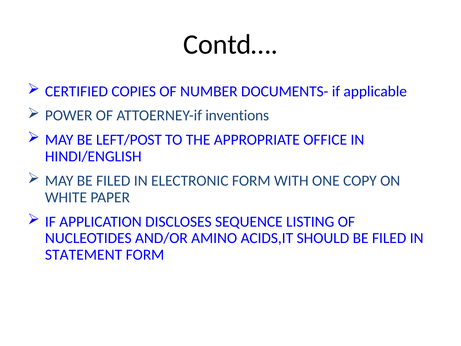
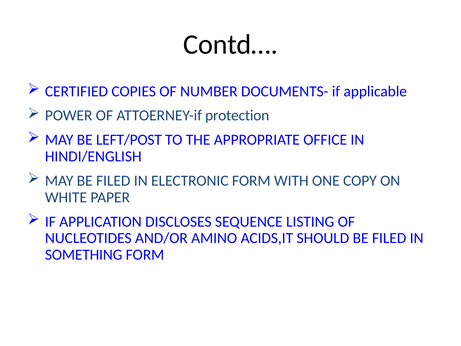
inventions: inventions -> protection
STATEMENT: STATEMENT -> SOMETHING
